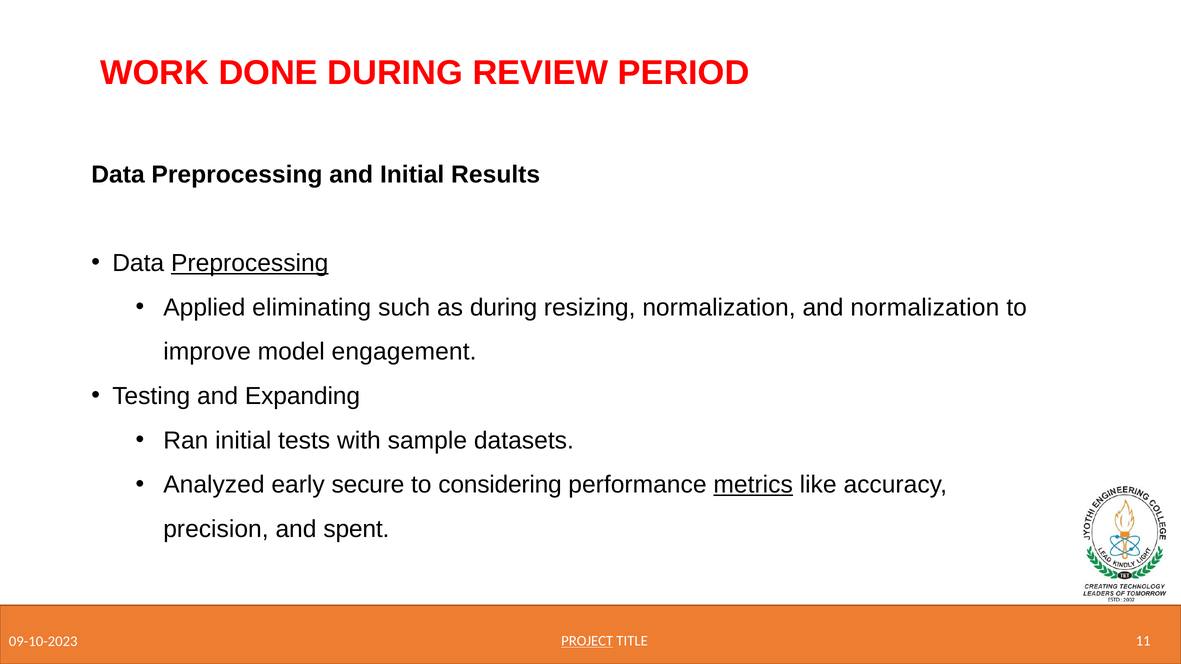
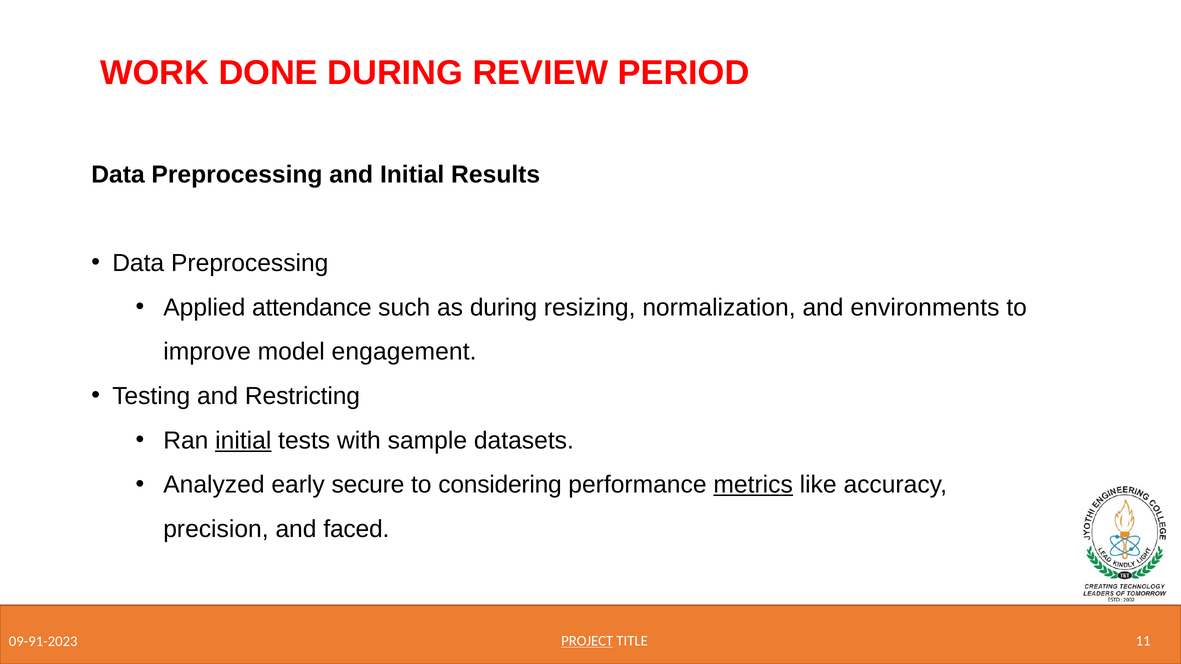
Preprocessing at (250, 263) underline: present -> none
eliminating: eliminating -> attendance
and normalization: normalization -> environments
Expanding: Expanding -> Restricting
initial at (243, 441) underline: none -> present
spent: spent -> faced
09-10-2023: 09-10-2023 -> 09-91-2023
